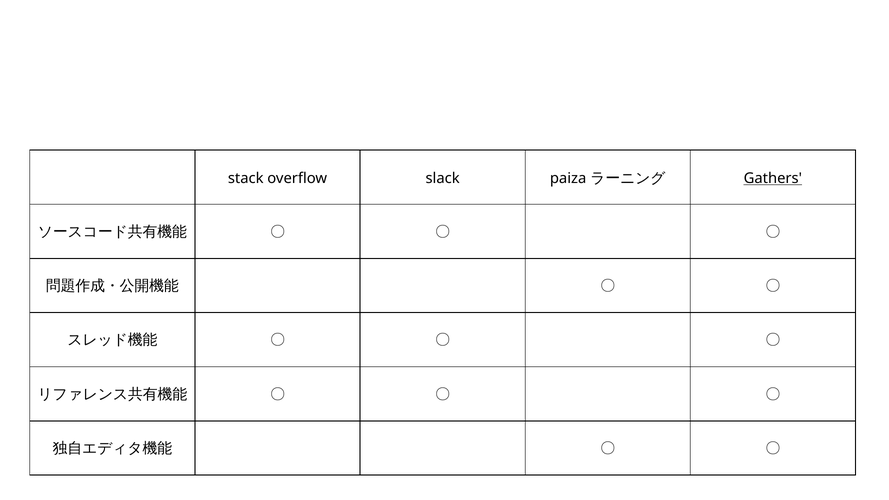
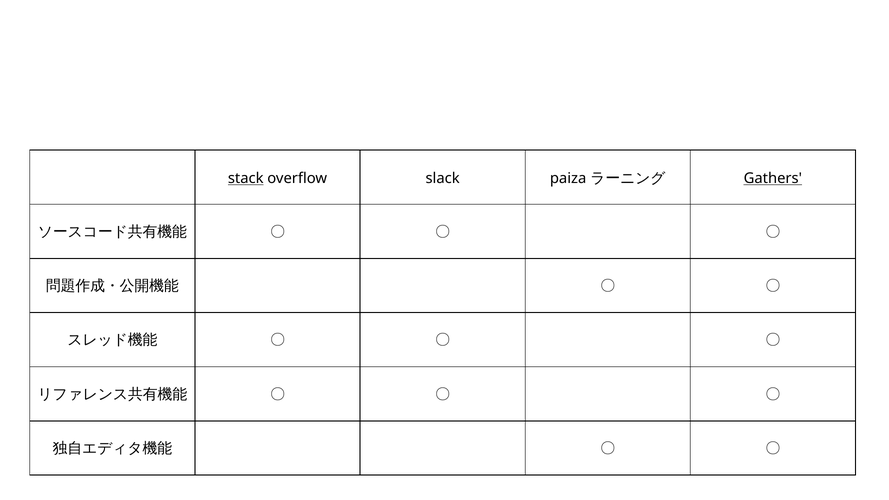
stack underline: none -> present
